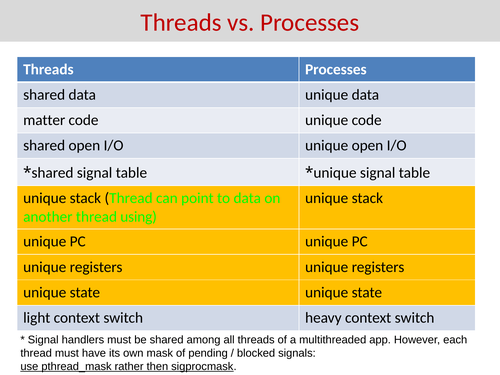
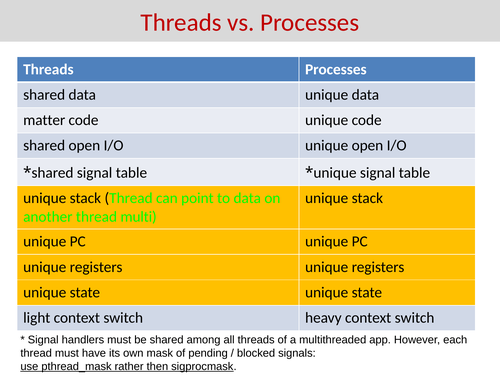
using: using -> multi
